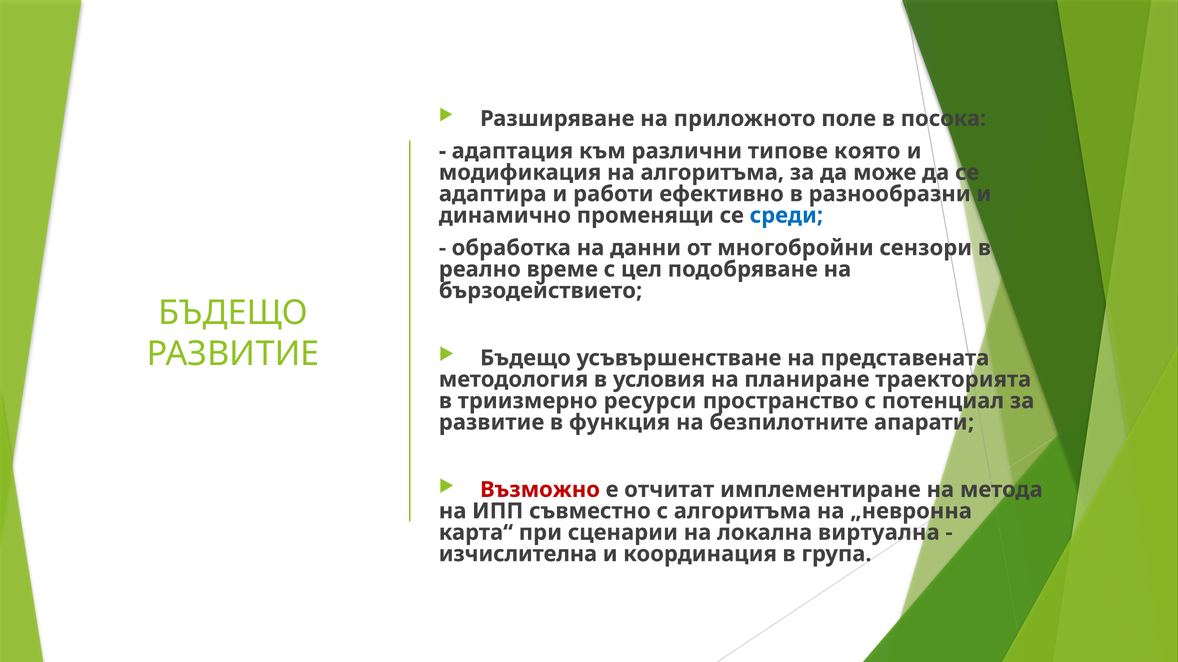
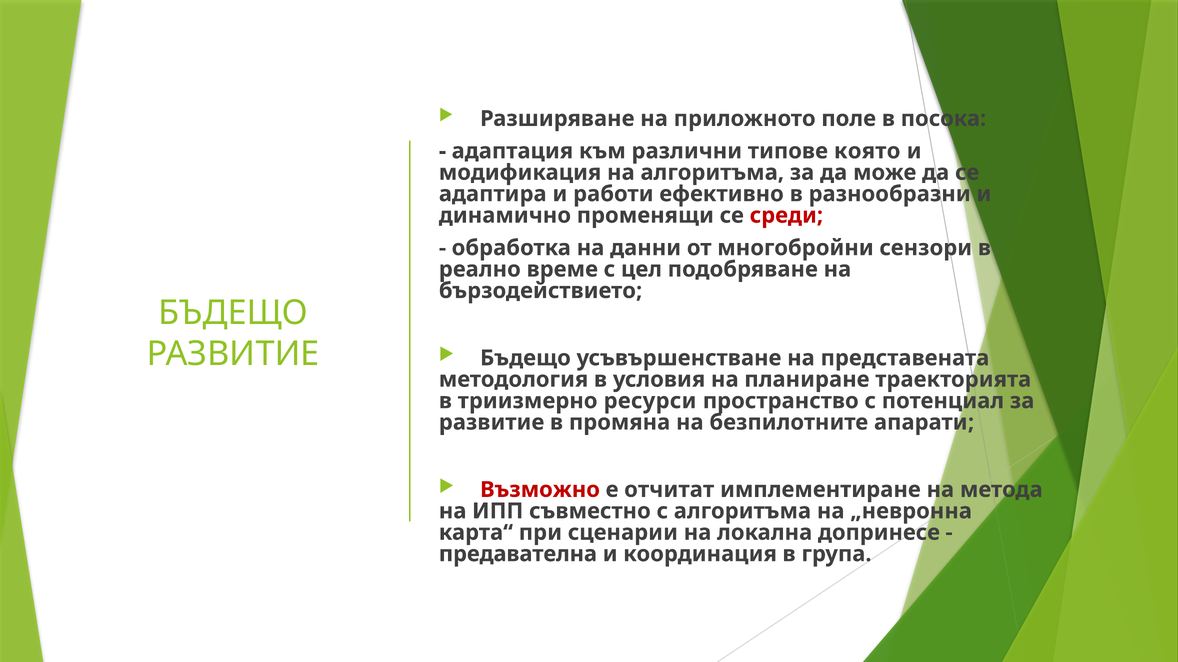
среди colour: blue -> red
функция: функция -> промяна
виртуална: виртуална -> допринесе
изчислителна: изчислителна -> предавателна
